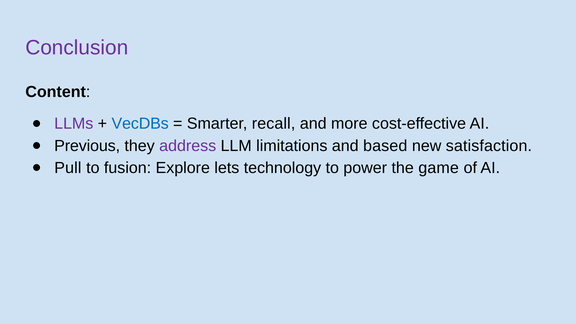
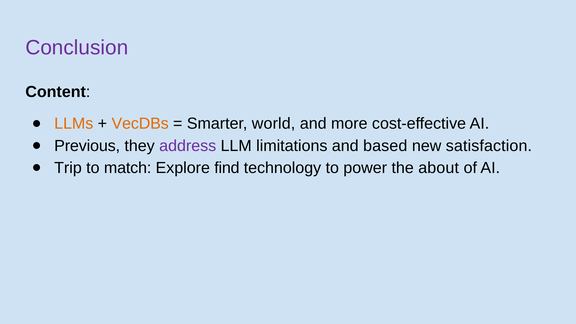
LLMs colour: purple -> orange
VecDBs colour: blue -> orange
recall: recall -> world
Pull: Pull -> Trip
fusion: fusion -> match
lets: lets -> find
game: game -> about
